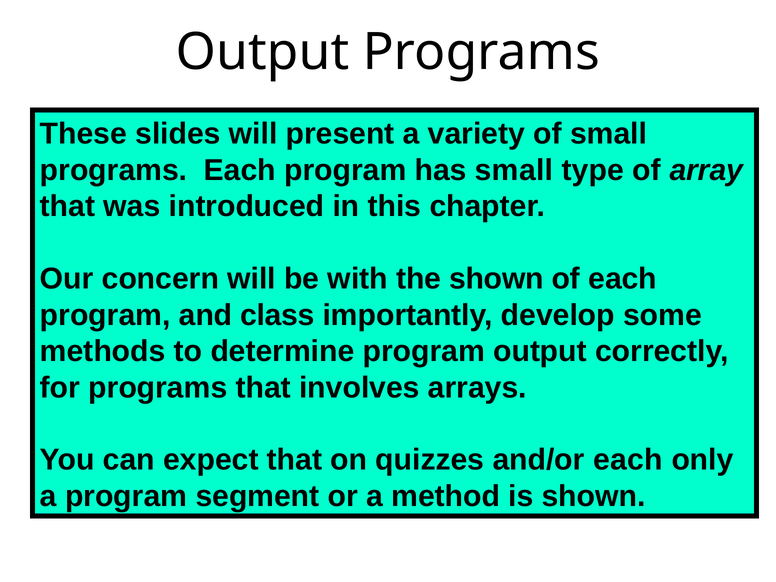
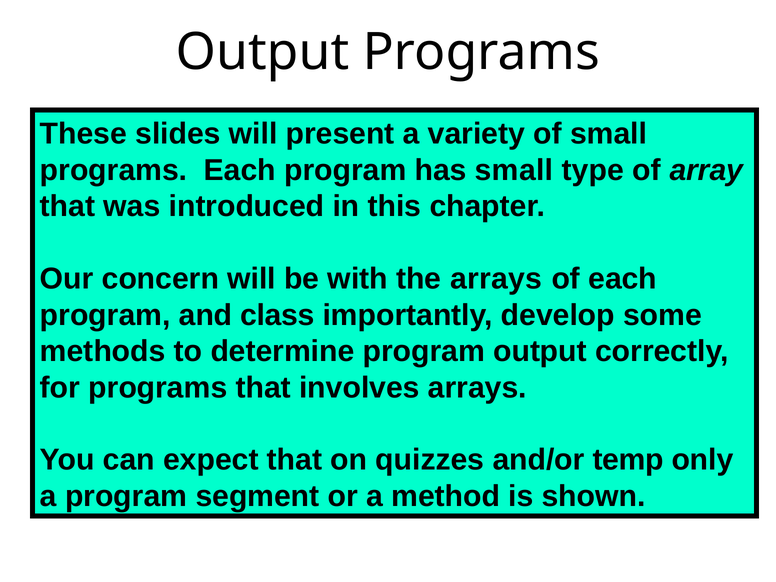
the shown: shown -> arrays
and/or each: each -> temp
